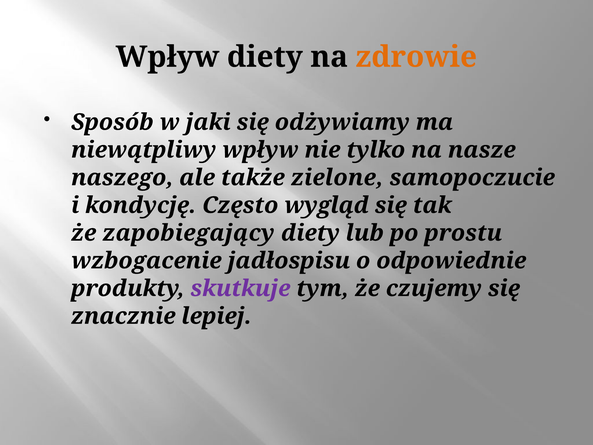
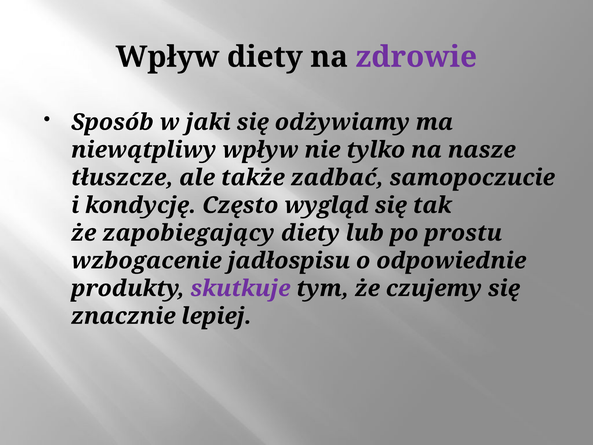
zdrowie colour: orange -> purple
naszego: naszego -> tłuszcze
zielone: zielone -> zadbać
